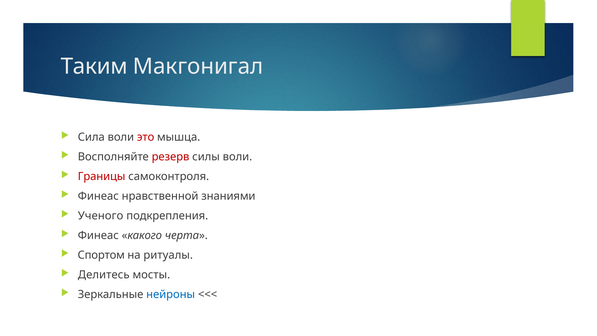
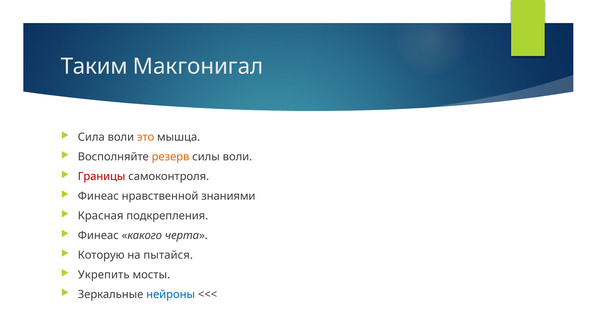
это colour: red -> orange
резерв colour: red -> orange
Ученого: Ученого -> Красная
Спортом: Спортом -> Которую
ритуалы: ритуалы -> пытайся
Делитесь: Делитесь -> Укрепить
